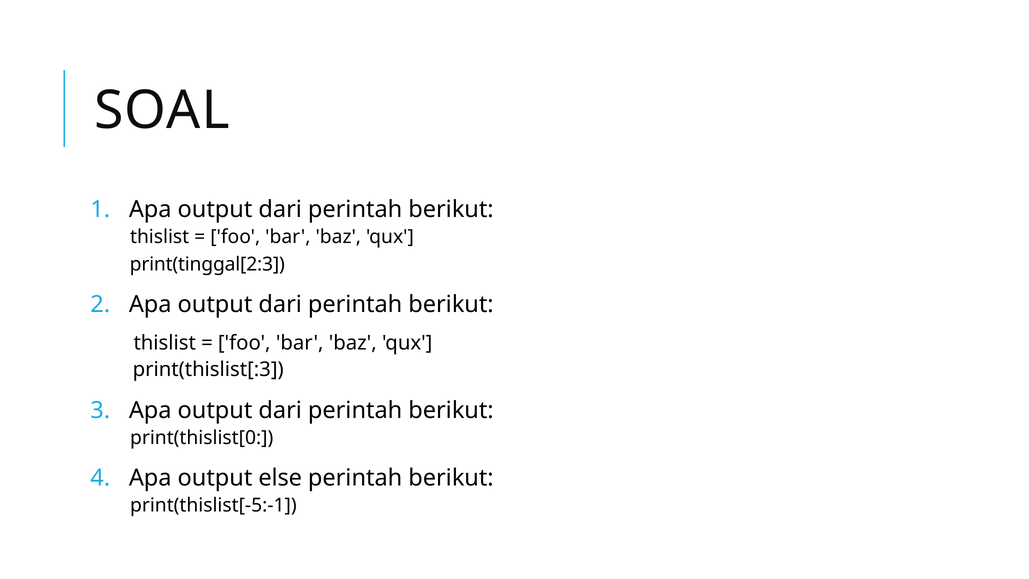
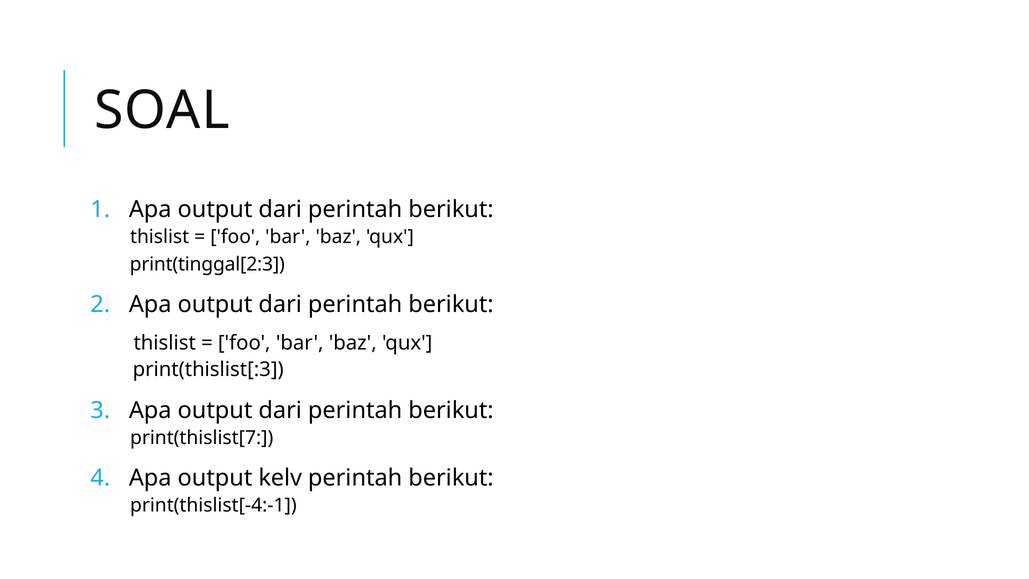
print(thislist[0: print(thislist[0 -> print(thislist[7
else: else -> kelv
print(thislist[-5:-1: print(thislist[-5:-1 -> print(thislist[-4:-1
